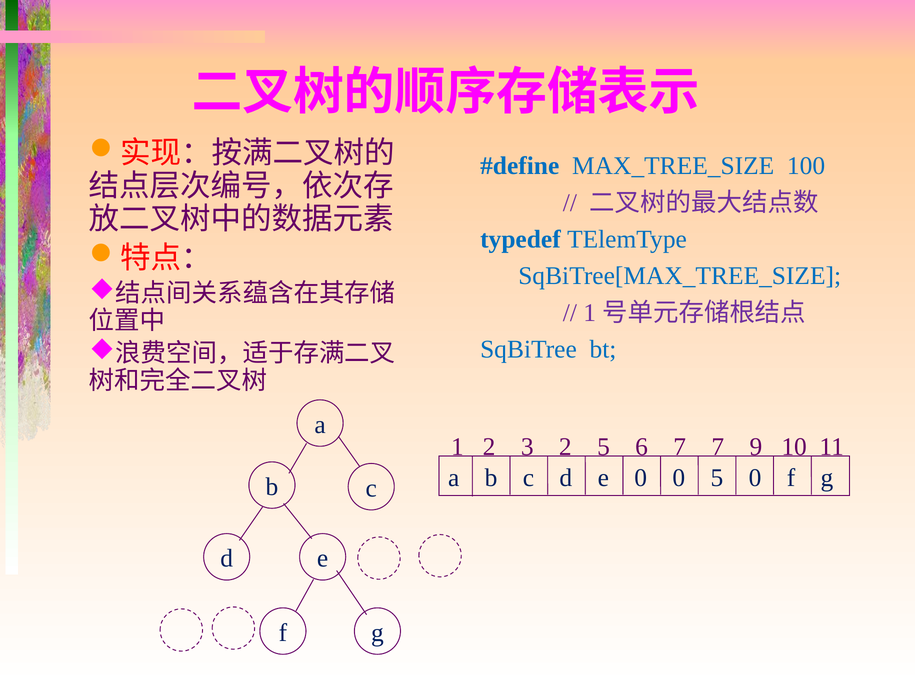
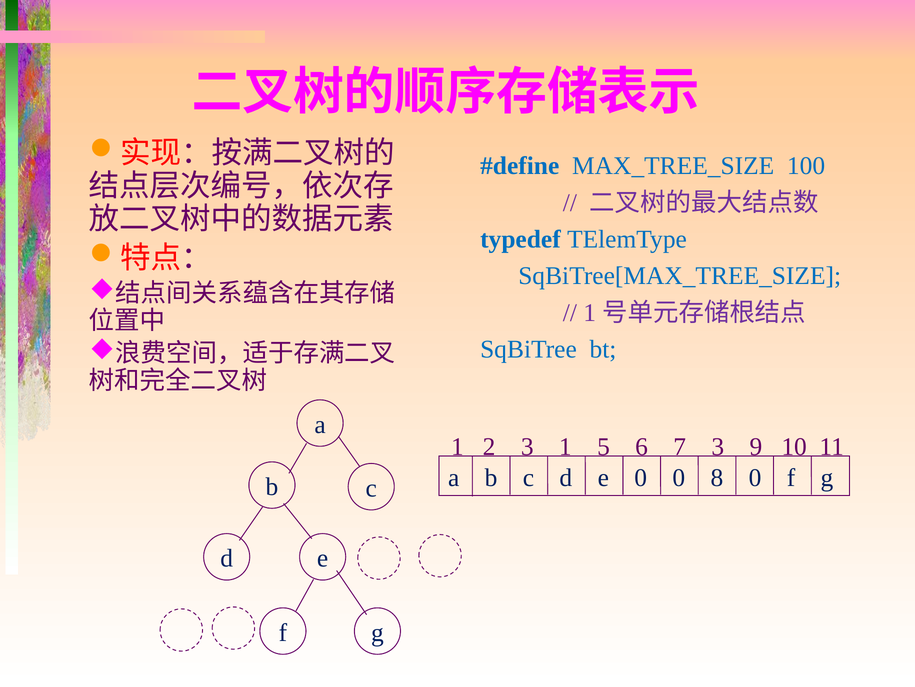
3 2: 2 -> 1
7 7: 7 -> 3
0 5: 5 -> 8
